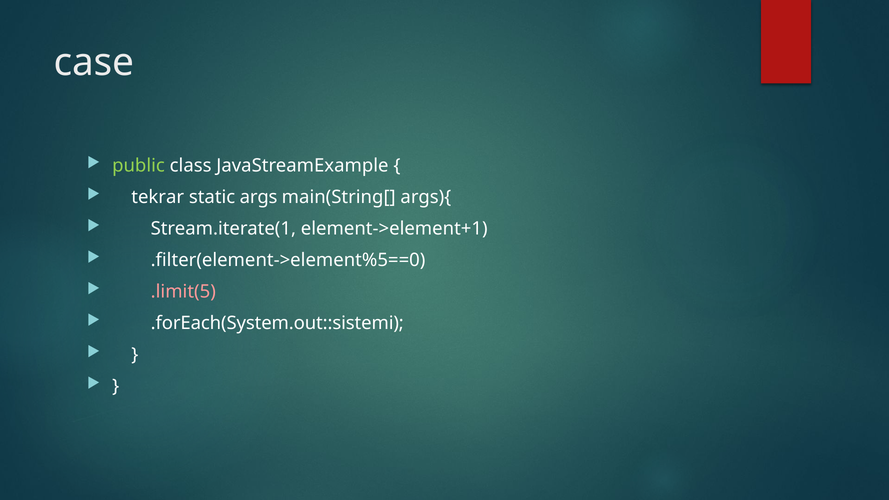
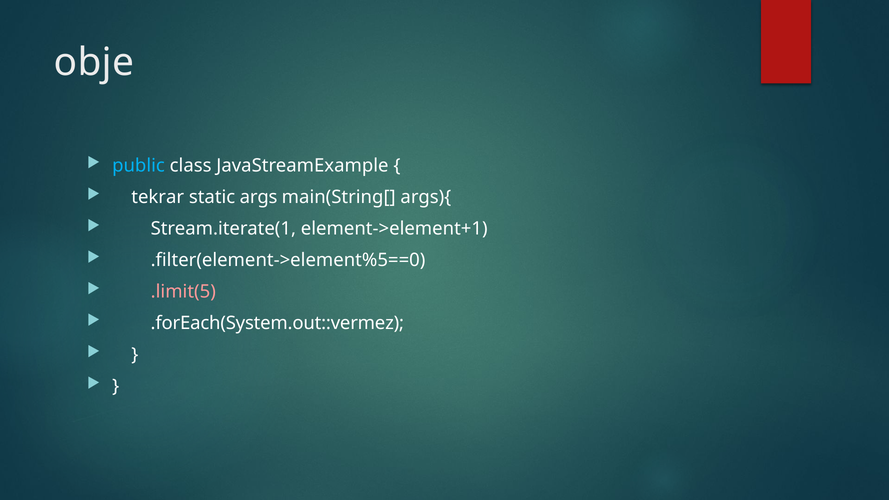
case: case -> obje
public colour: light green -> light blue
.forEach(System.out::sistemi: .forEach(System.out::sistemi -> .forEach(System.out::vermez
